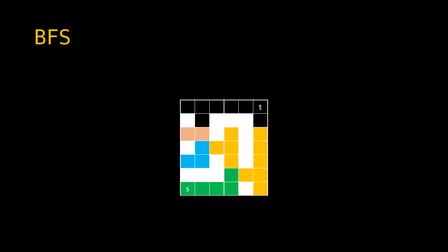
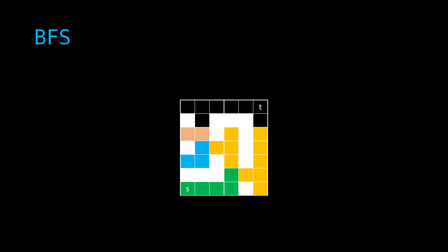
BFS colour: yellow -> light blue
